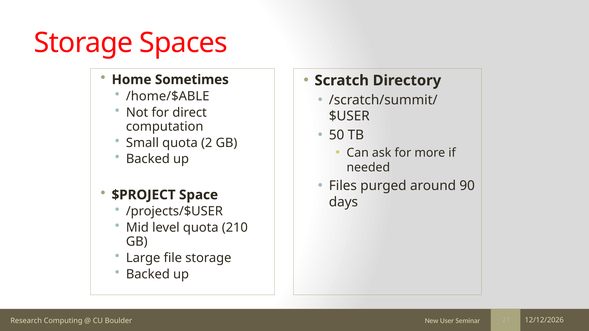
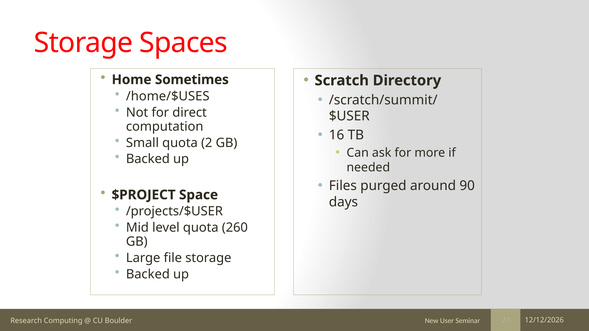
/home/$ABLE: /home/$ABLE -> /home/$USES
50: 50 -> 16
210: 210 -> 260
